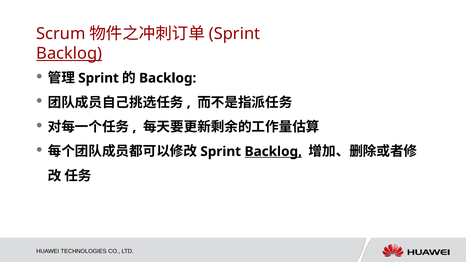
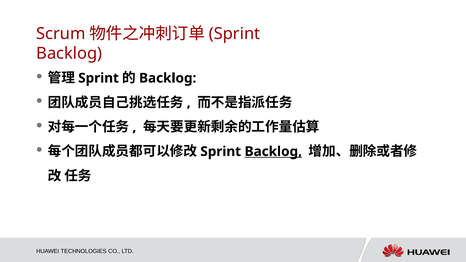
Backlog at (69, 54) underline: present -> none
